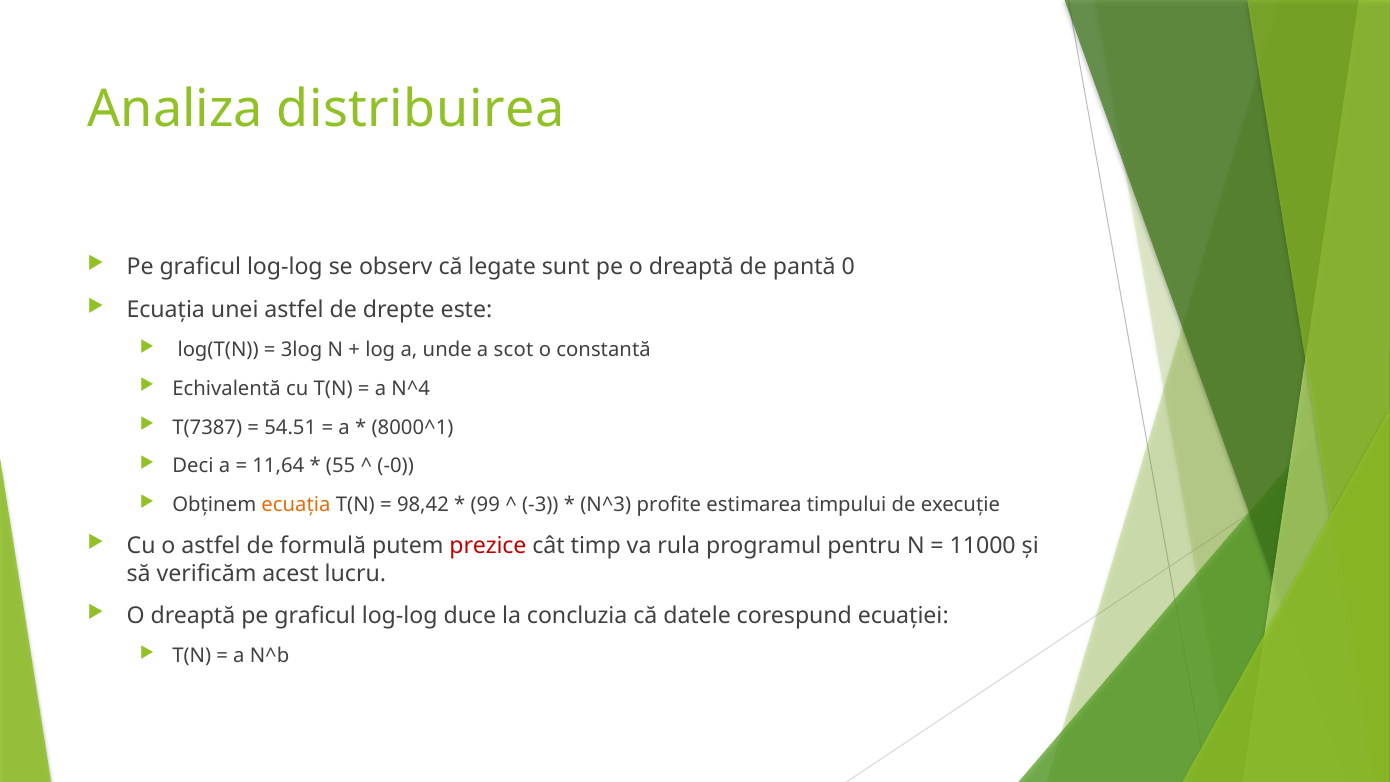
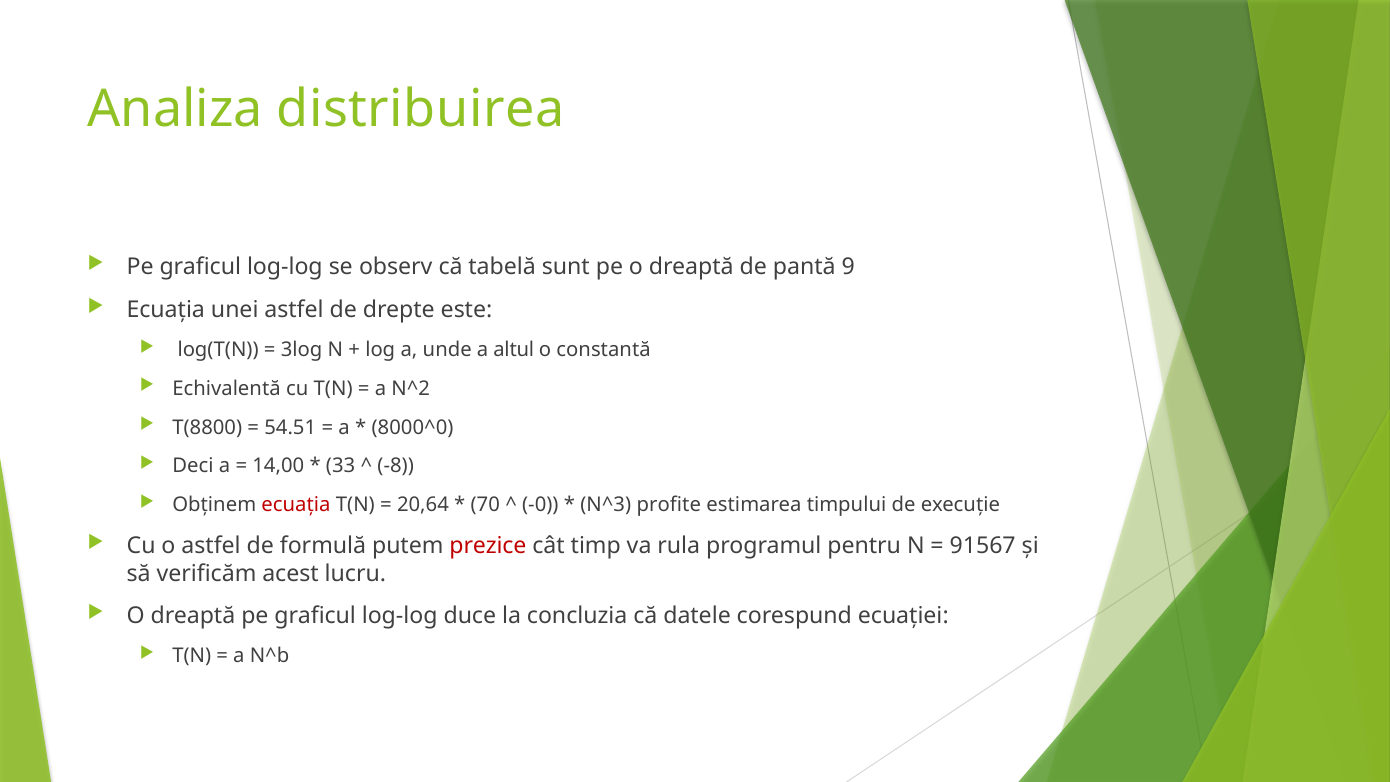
legate: legate -> tabelă
0: 0 -> 9
scot: scot -> altul
N^4: N^4 -> N^2
T(7387: T(7387 -> T(8800
8000^1: 8000^1 -> 8000^0
11,64: 11,64 -> 14,00
55: 55 -> 33
-0: -0 -> -8
ecuația at (296, 505) colour: orange -> red
98,42: 98,42 -> 20,64
99: 99 -> 70
-3: -3 -> -0
11000: 11000 -> 91567
